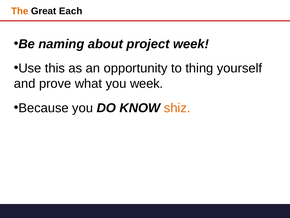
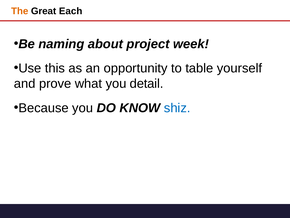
thing: thing -> table
you week: week -> detail
shiz colour: orange -> blue
